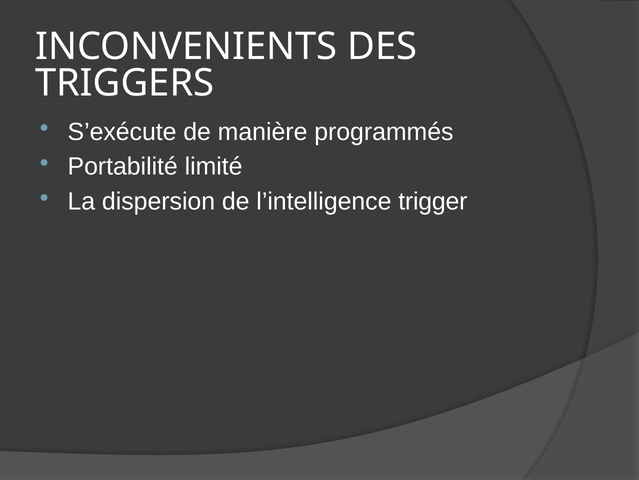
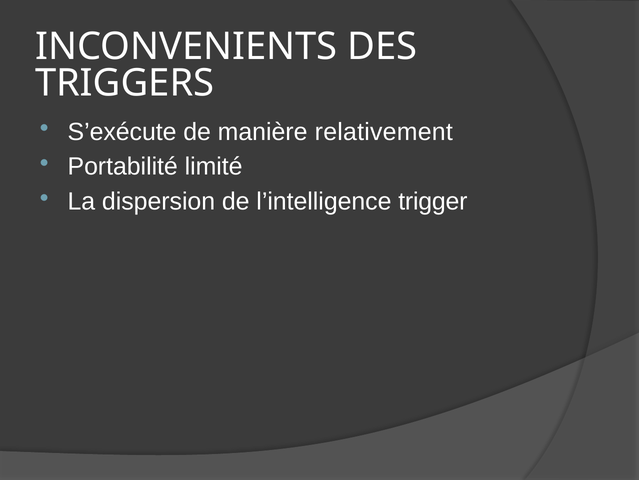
programmés: programmés -> relativement
